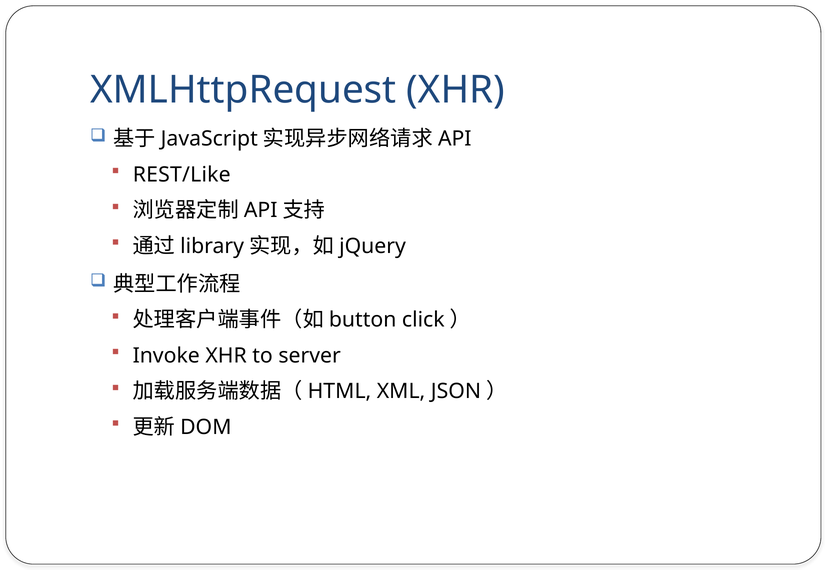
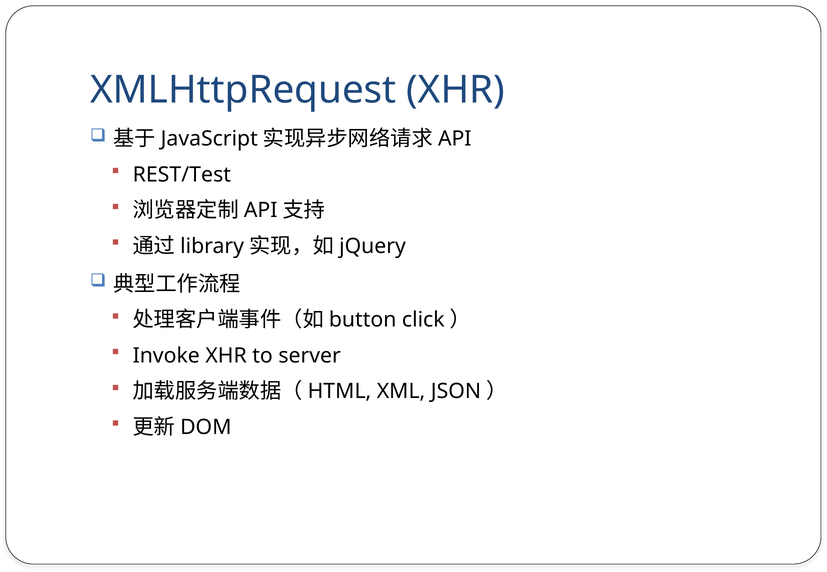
REST/Like: REST/Like -> REST/Test
